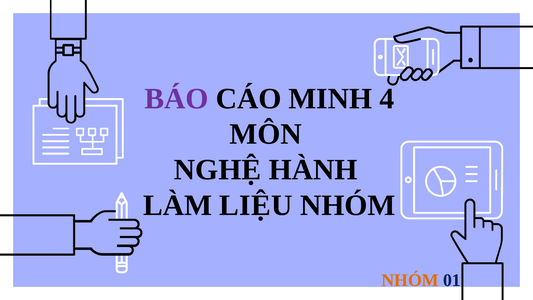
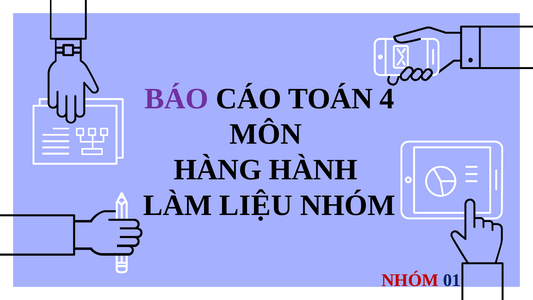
MINH: MINH -> TOÁN
NGHỆ: NGHỆ -> HÀNG
NHÓM at (410, 280) colour: orange -> red
